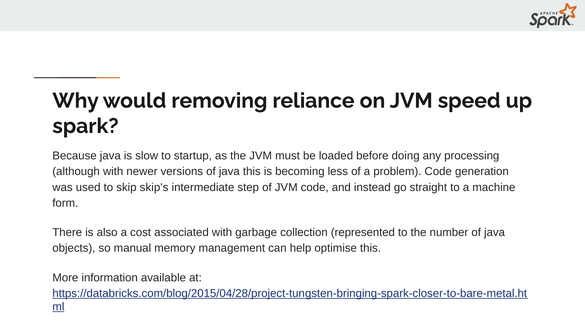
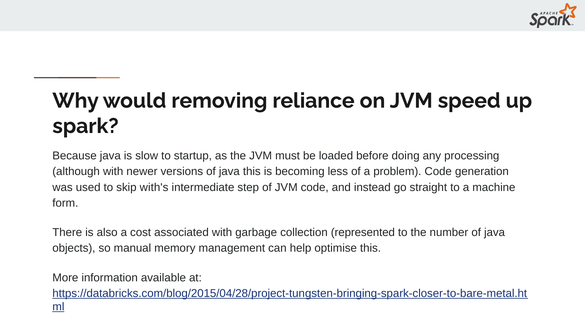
skip's: skip's -> with's
